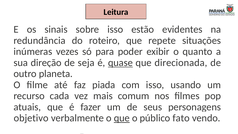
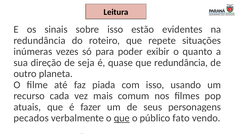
quase underline: present -> none
que direcionada: direcionada -> redundância
objetivo: objetivo -> pecados
